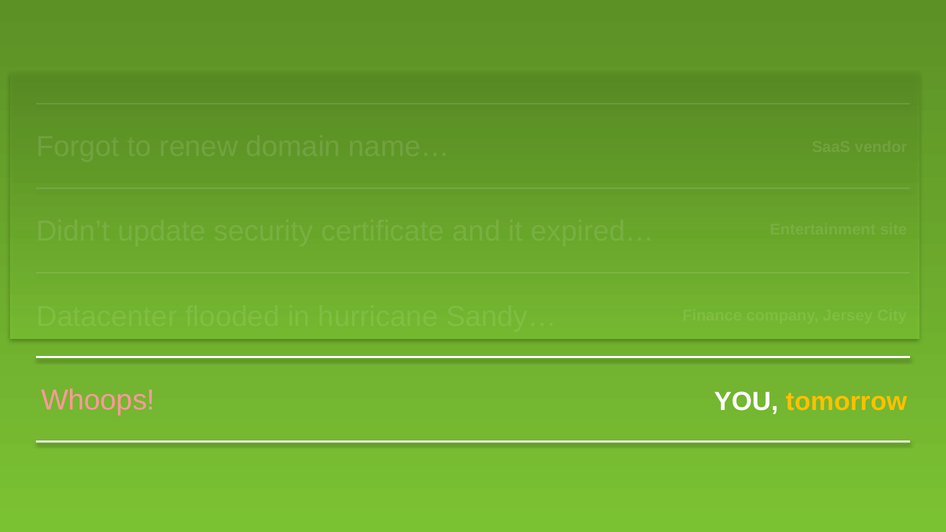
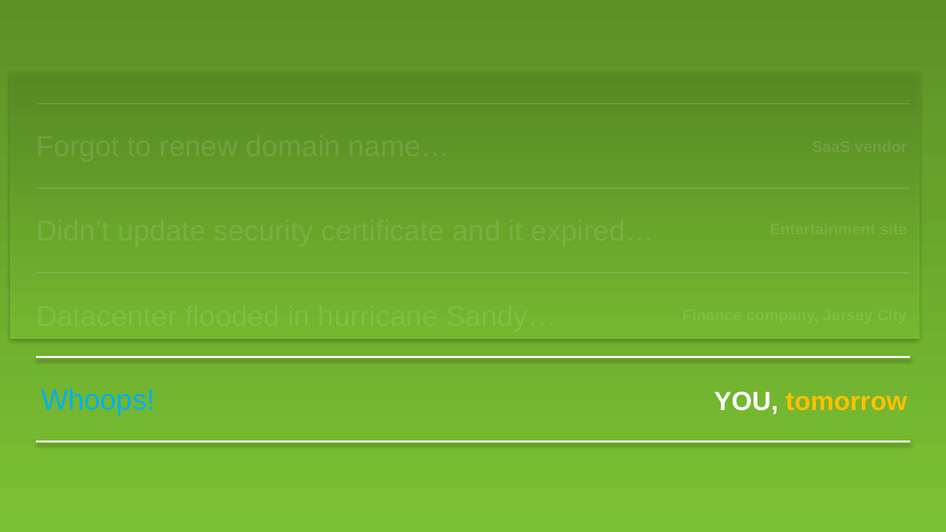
Whoops colour: pink -> light blue
